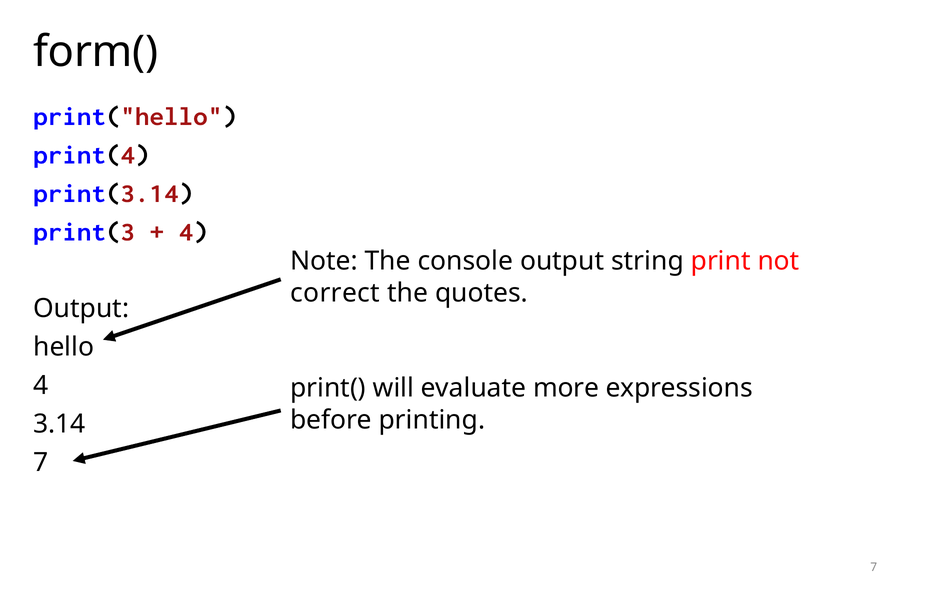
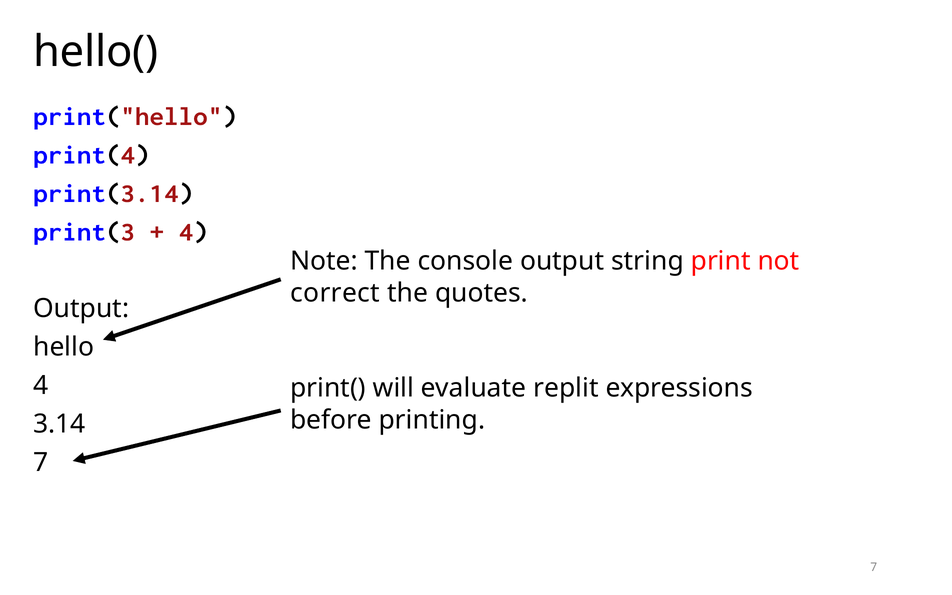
form(: form( -> hello(
more: more -> replit
